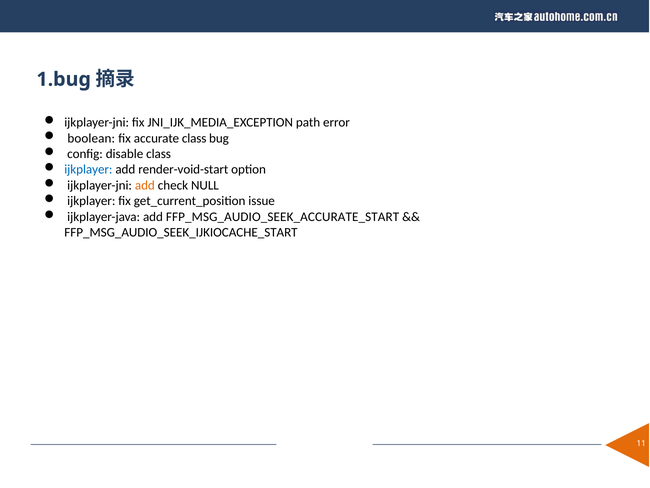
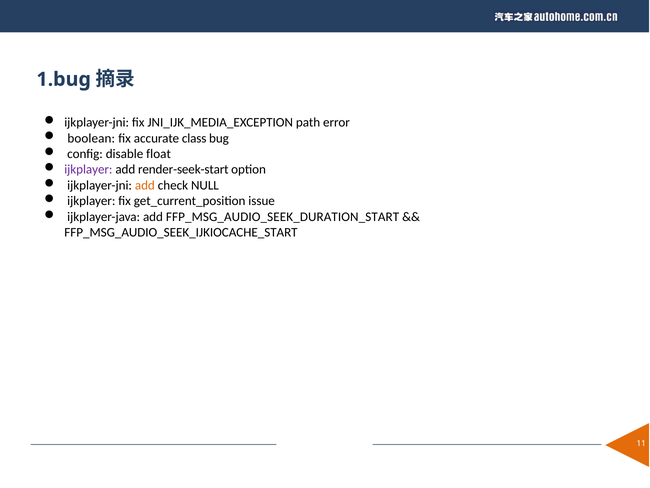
disable class: class -> float
ijkplayer at (88, 169) colour: blue -> purple
render-void-start: render-void-start -> render-seek-start
FFP_MSG_AUDIO_SEEK_ACCURATE_START: FFP_MSG_AUDIO_SEEK_ACCURATE_START -> FFP_MSG_AUDIO_SEEK_DURATION_START
